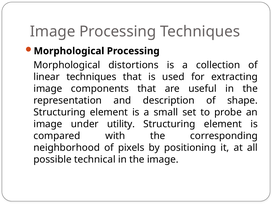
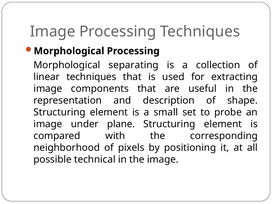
distortions: distortions -> separating
utility: utility -> plane
